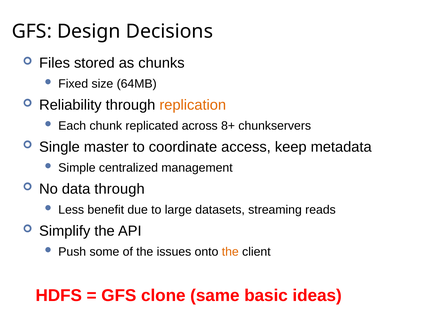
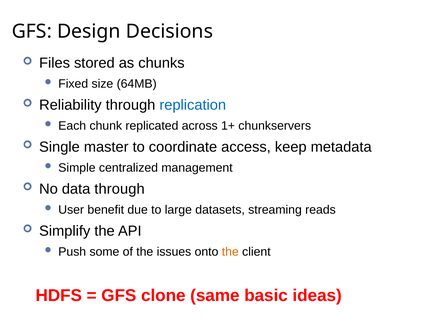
replication colour: orange -> blue
8+: 8+ -> 1+
Less: Less -> User
